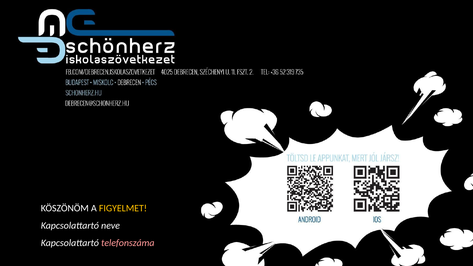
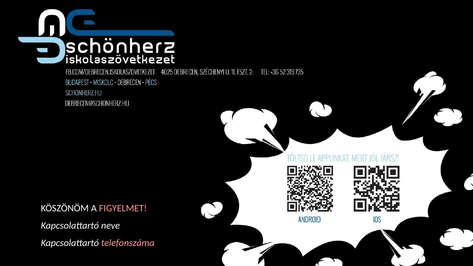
FIGYELMET colour: yellow -> pink
